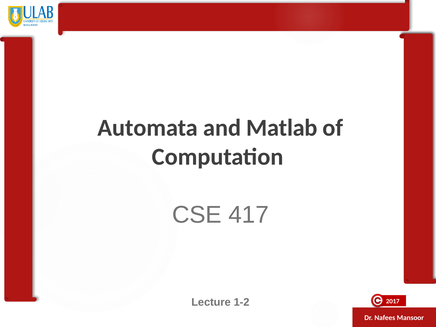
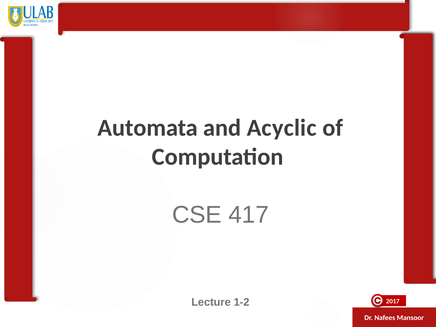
Matlab: Matlab -> Acyclic
